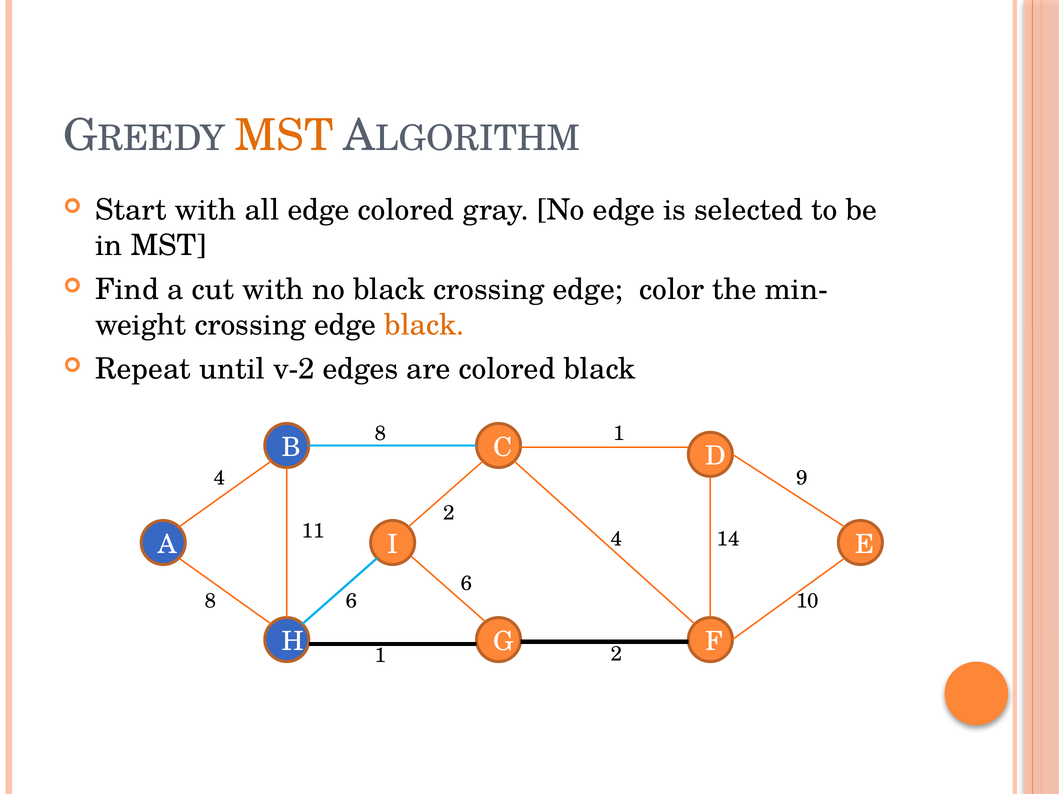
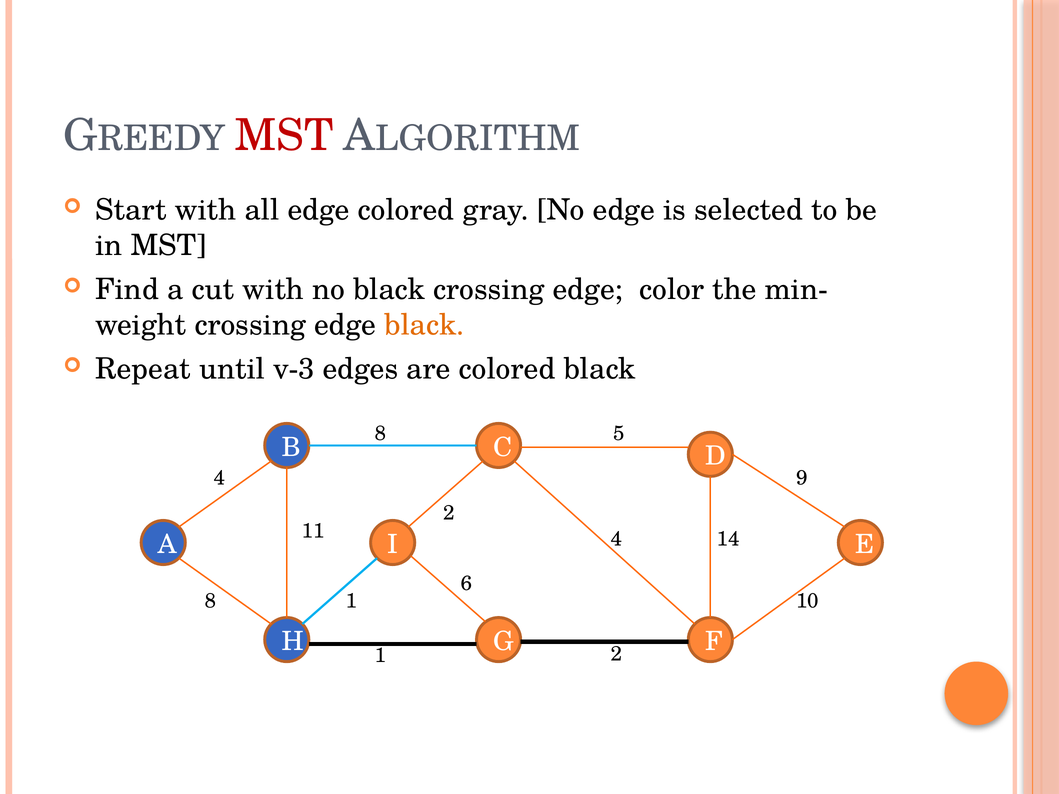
MST at (284, 136) colour: orange -> red
v-2: v-2 -> v-3
8 1: 1 -> 5
8 6: 6 -> 1
